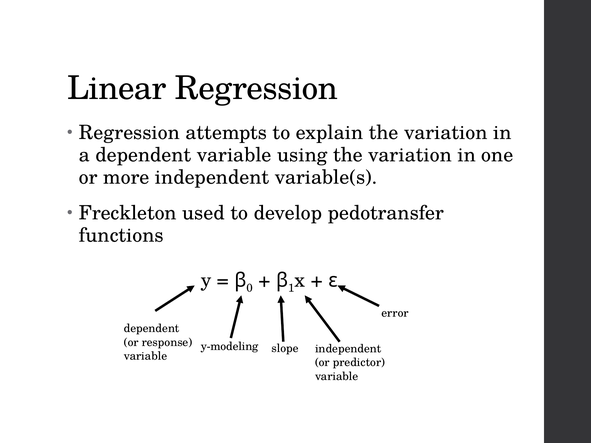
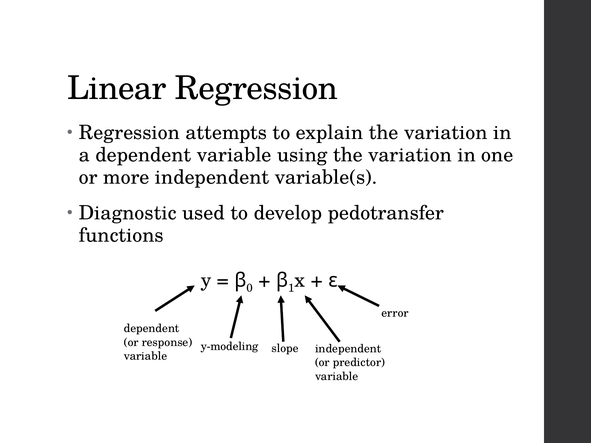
Freckleton: Freckleton -> Diagnostic
